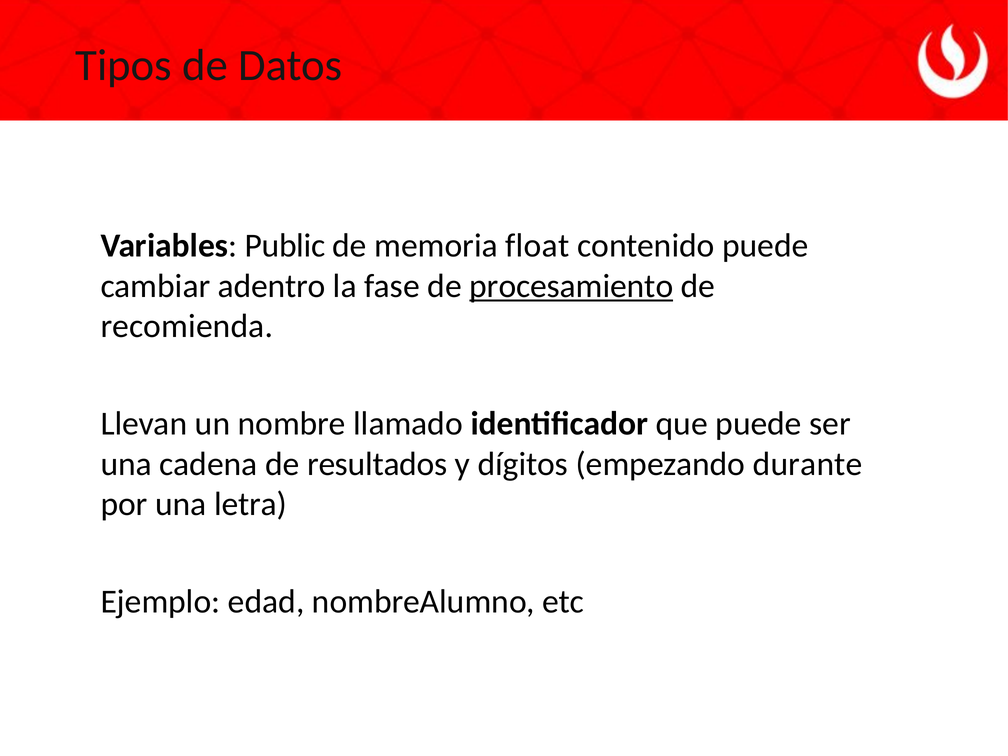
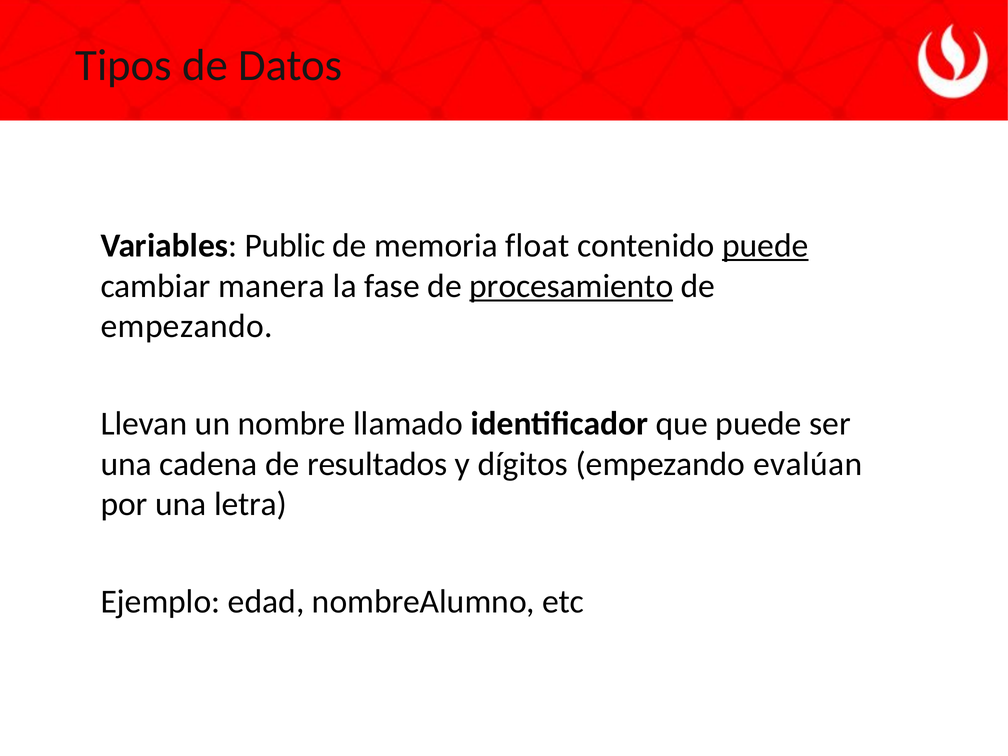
puede at (765, 246) underline: none -> present
adentro: adentro -> manera
recomienda at (187, 326): recomienda -> empezando
durante: durante -> evalúan
